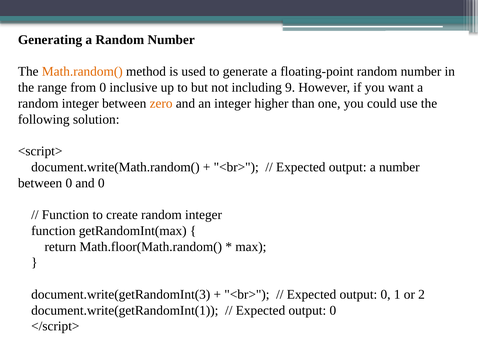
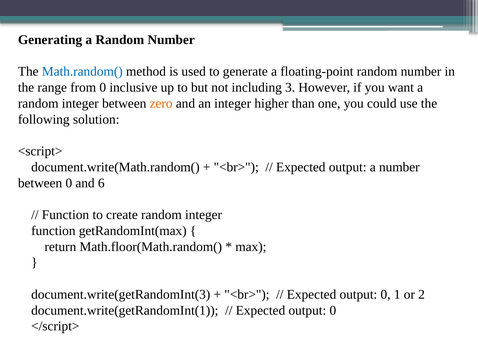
Math.random( colour: orange -> blue
9: 9 -> 3
and 0: 0 -> 6
